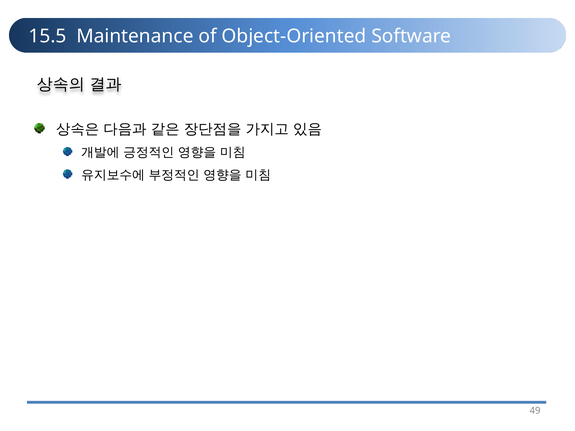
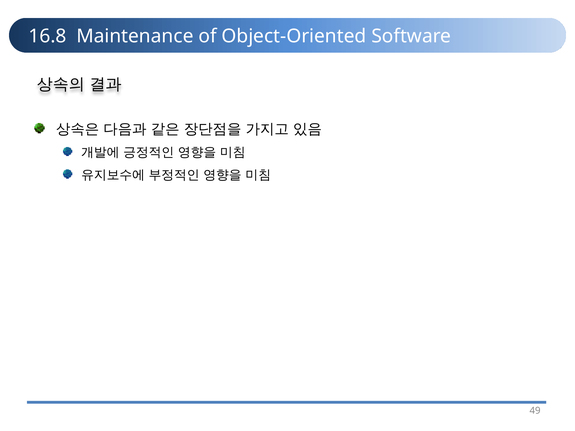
15.5: 15.5 -> 16.8
